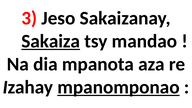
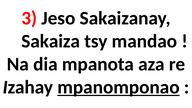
Sakaiza underline: present -> none
